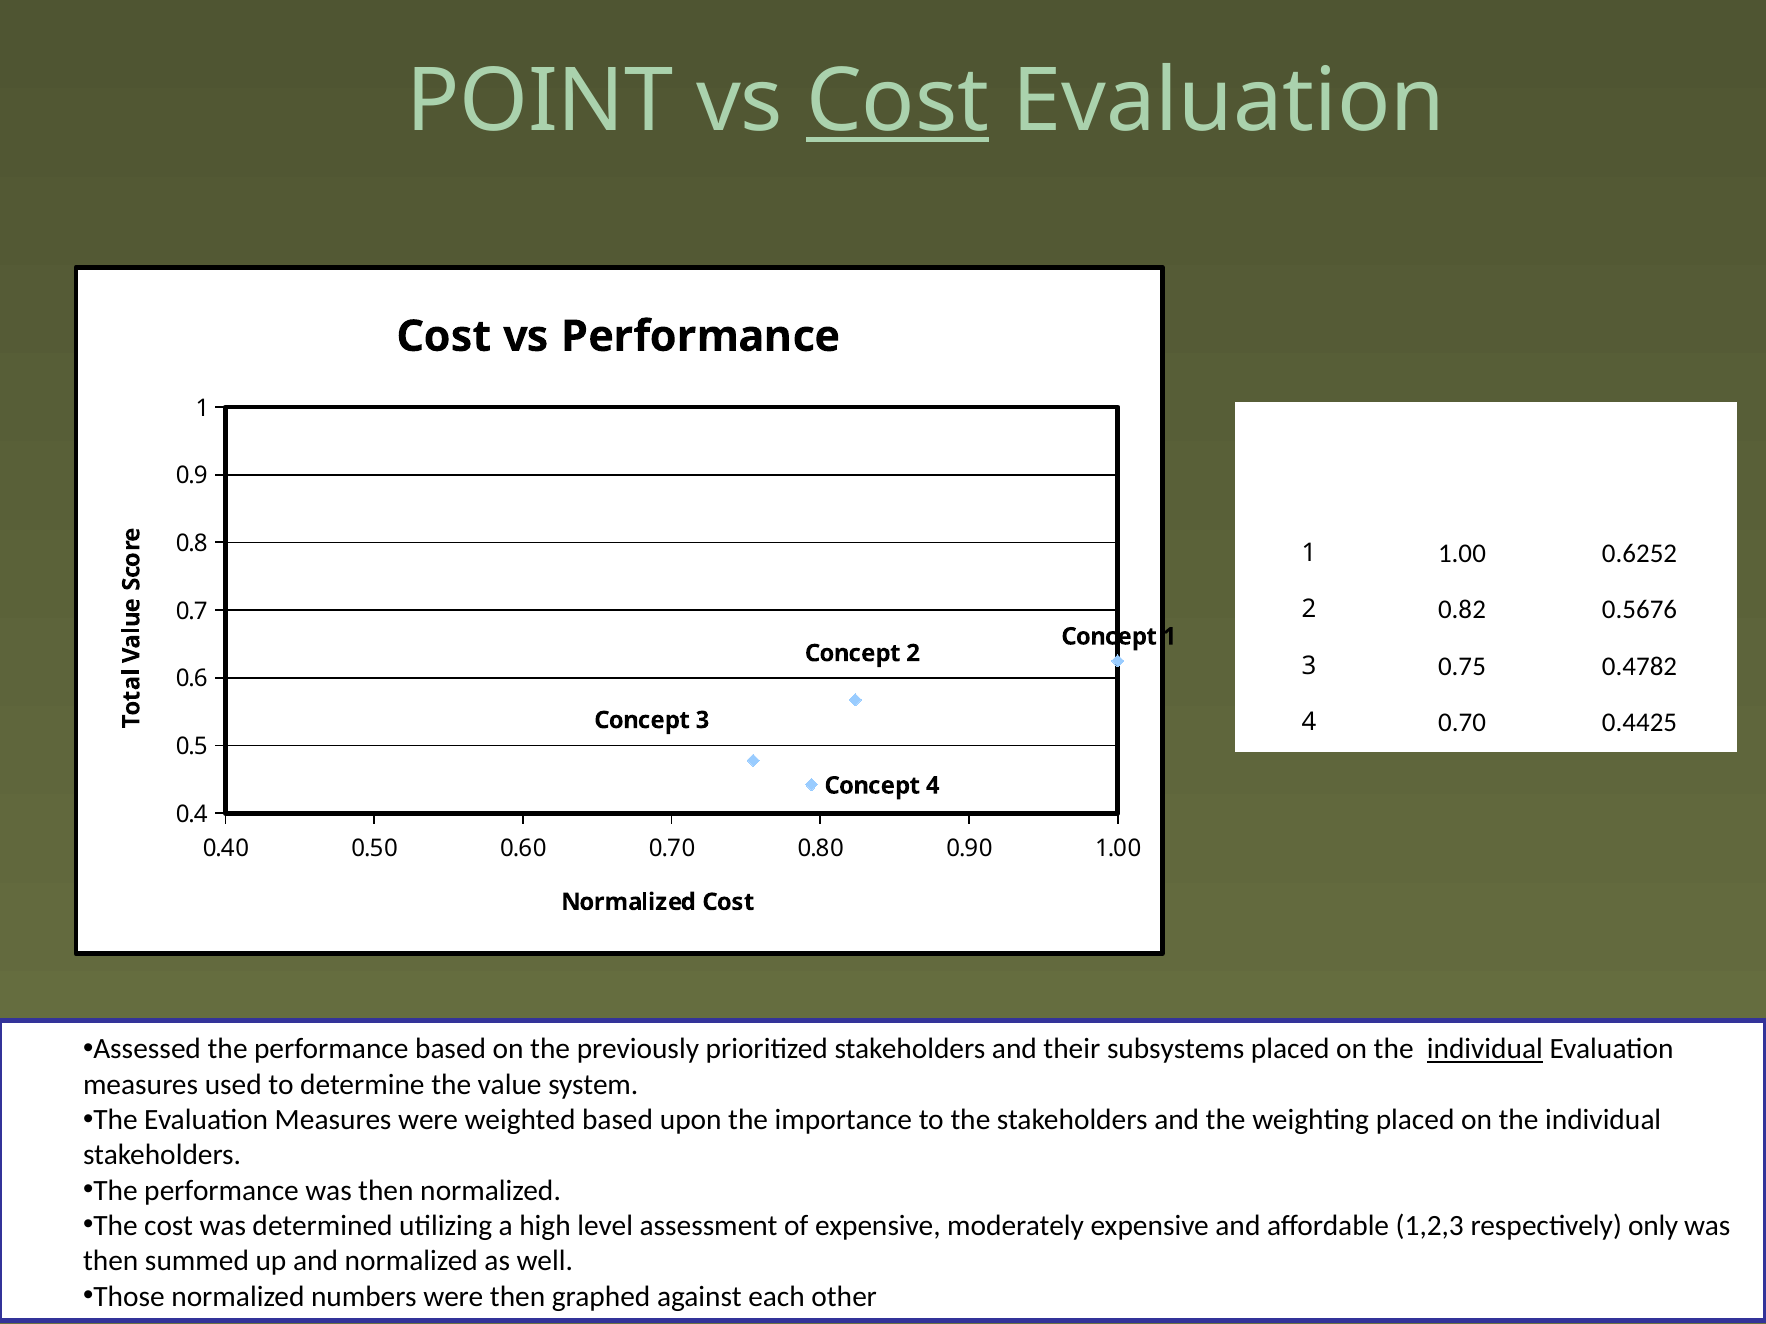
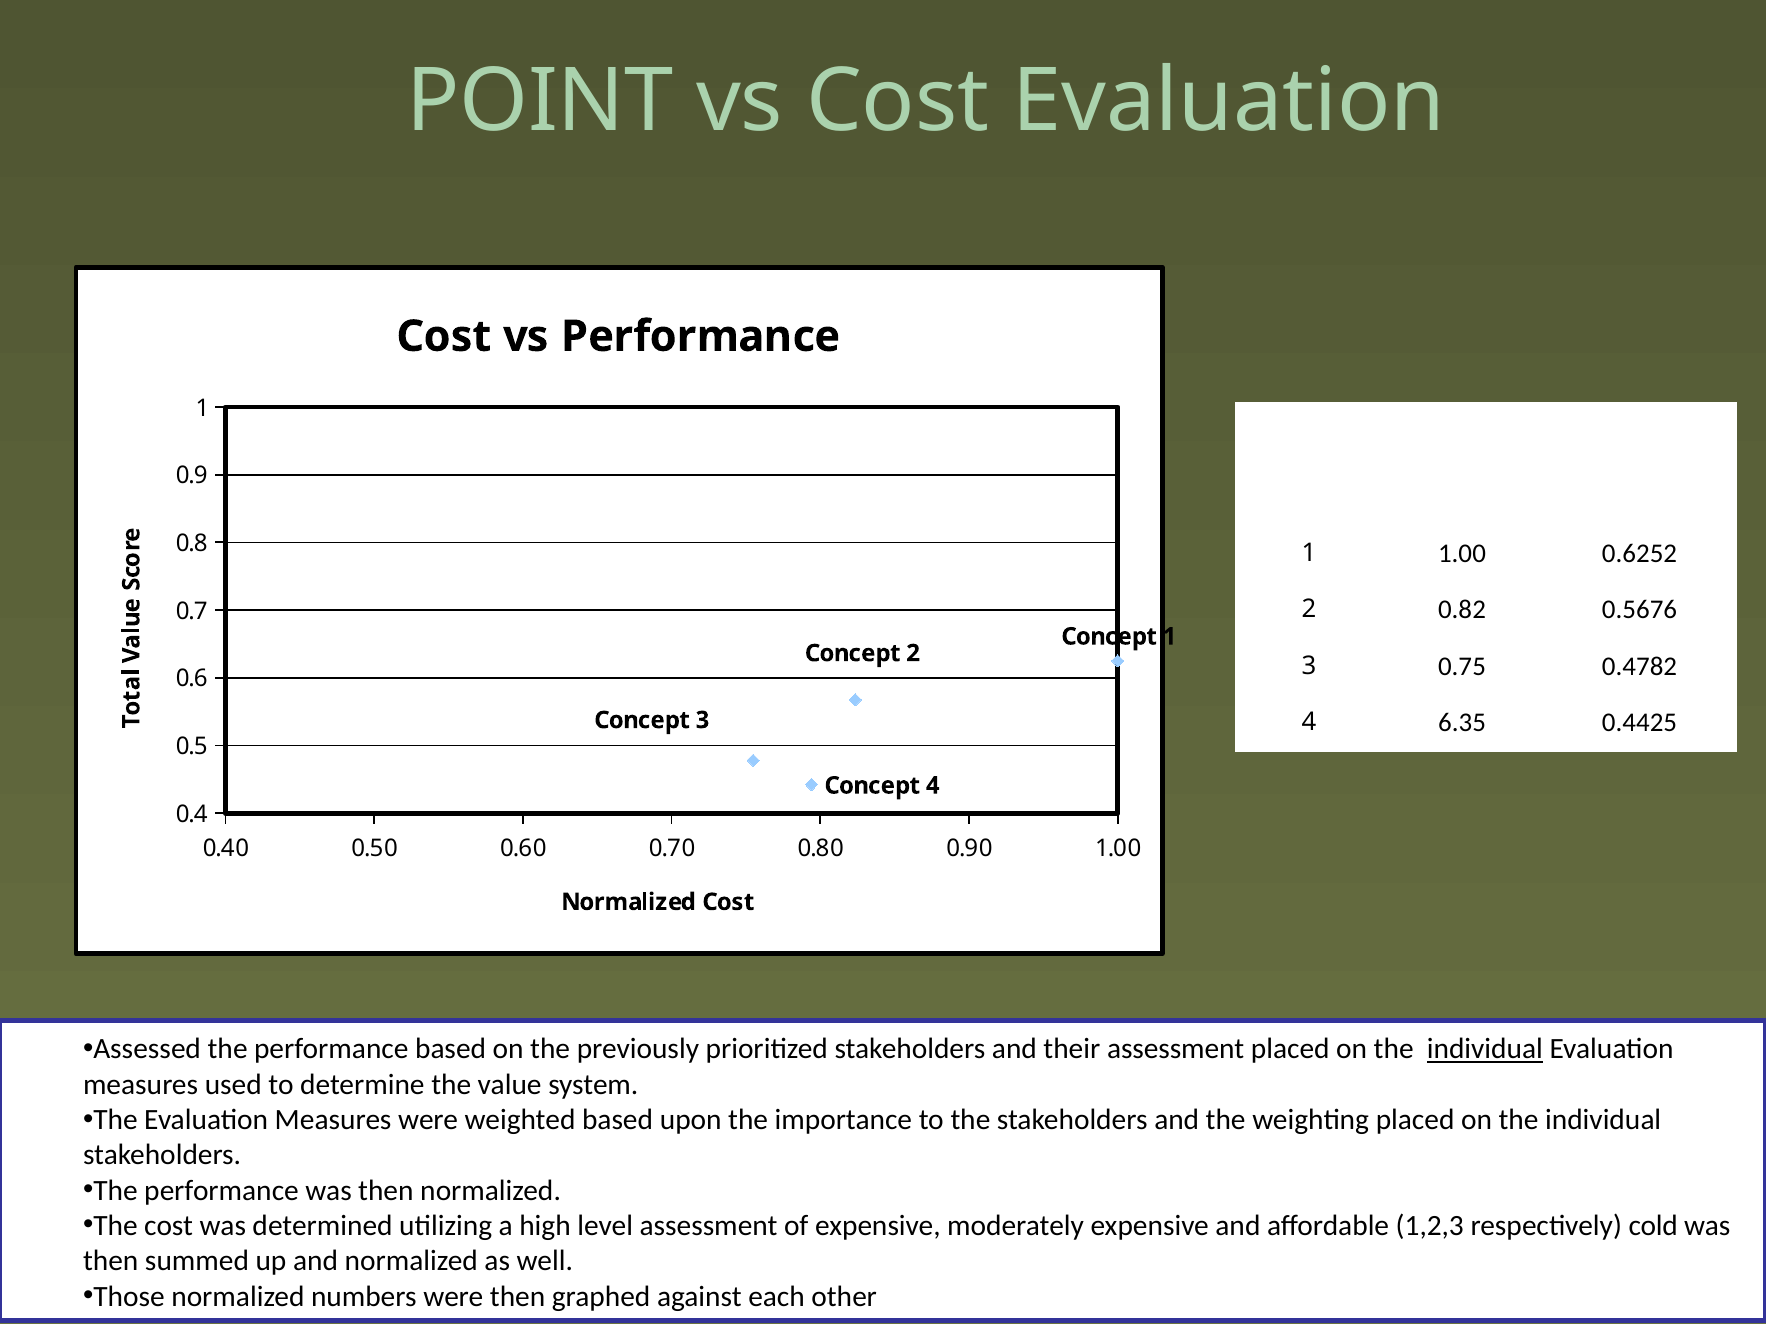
Cost at (898, 102) underline: present -> none
4 0.70: 0.70 -> 6.35
their subsystems: subsystems -> assessment
only: only -> cold
